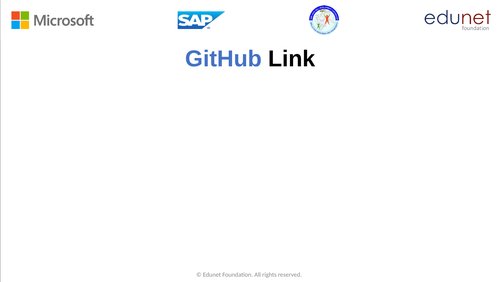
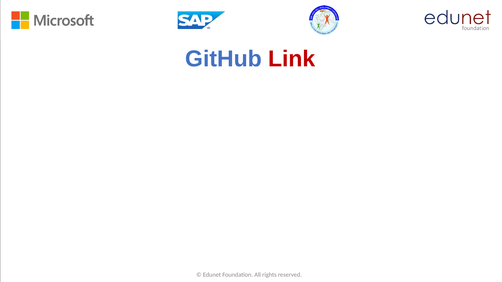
Link colour: black -> red
